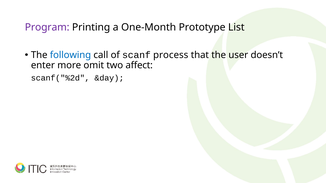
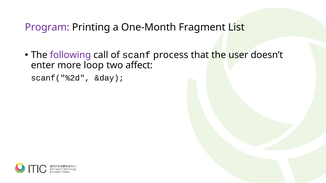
Prototype: Prototype -> Fragment
following colour: blue -> purple
omit: omit -> loop
